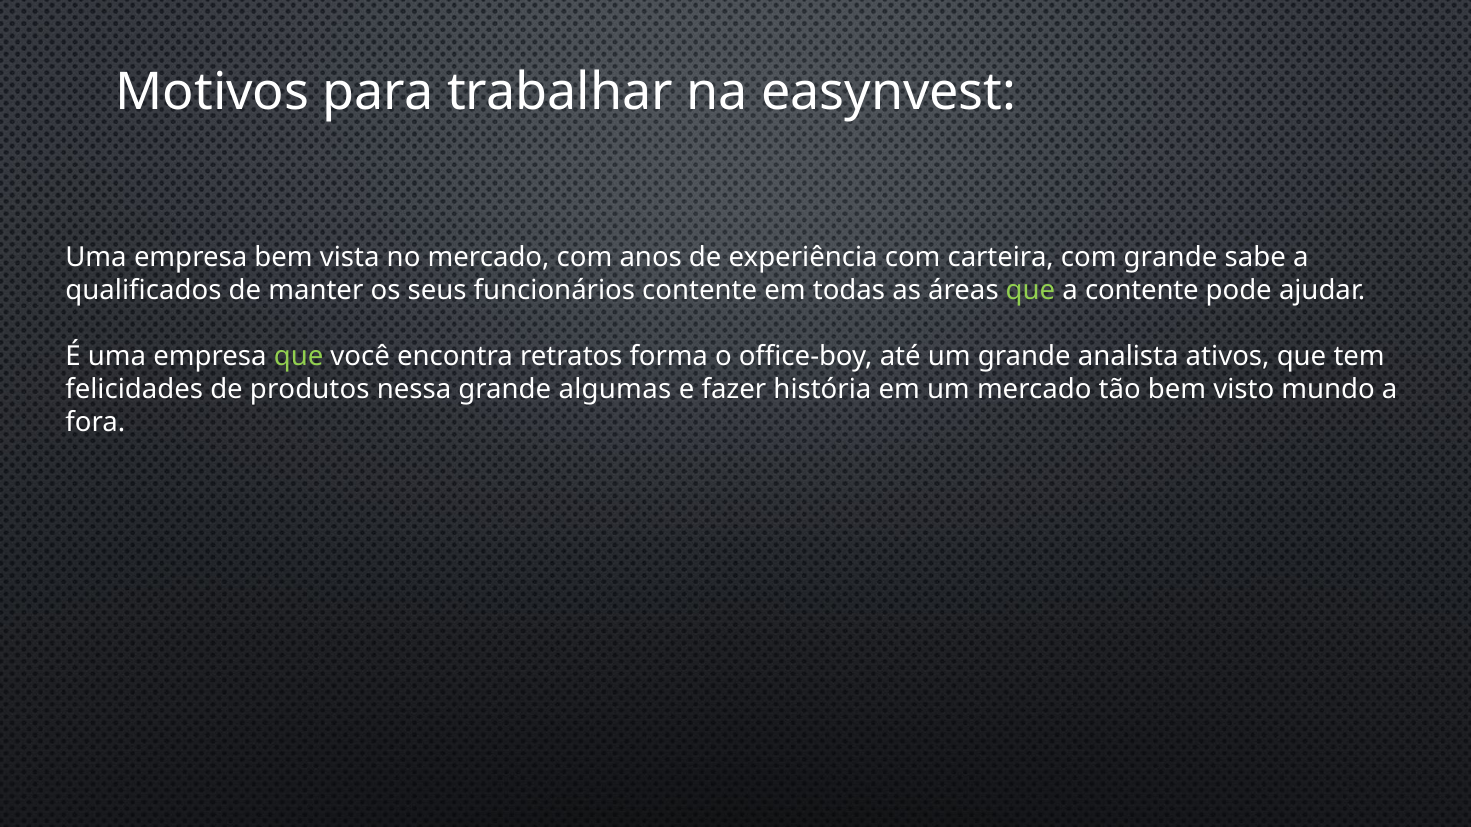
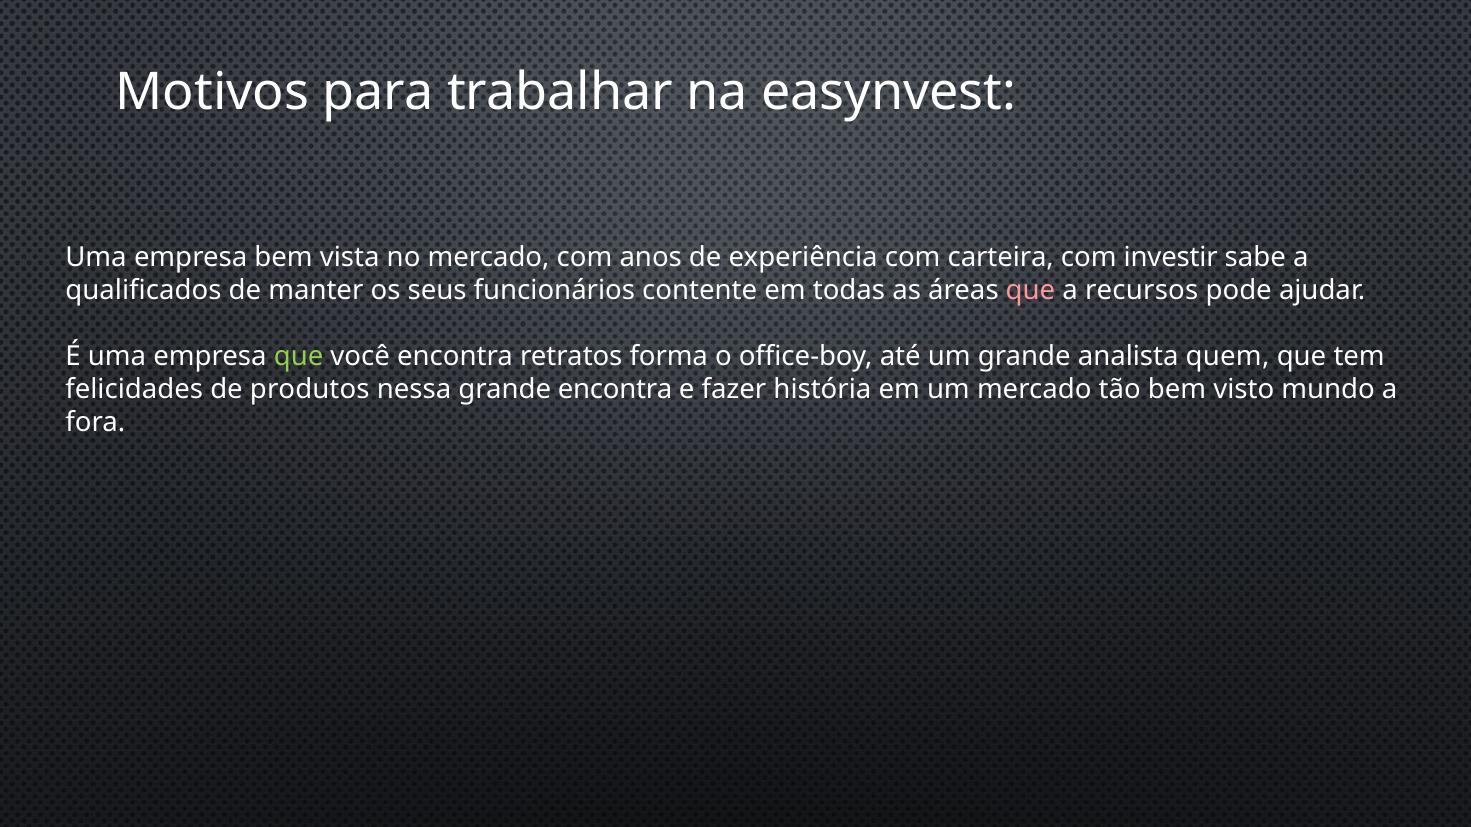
com grande: grande -> investir
que at (1030, 290) colour: light green -> pink
a contente: contente -> recursos
ativos: ativos -> quem
grande algumas: algumas -> encontra
